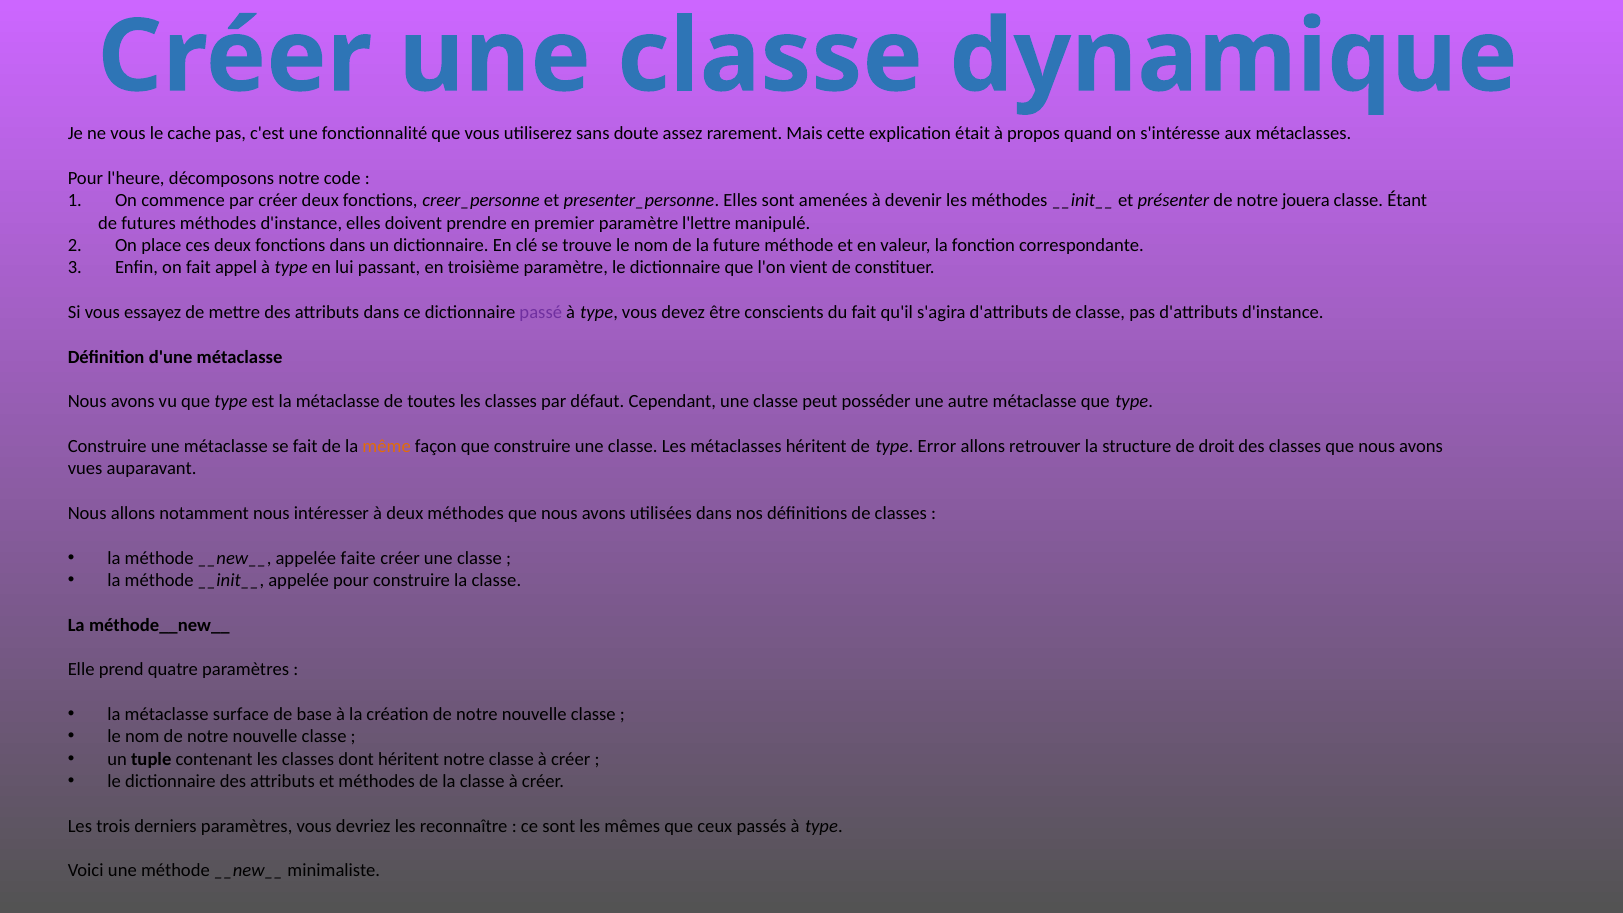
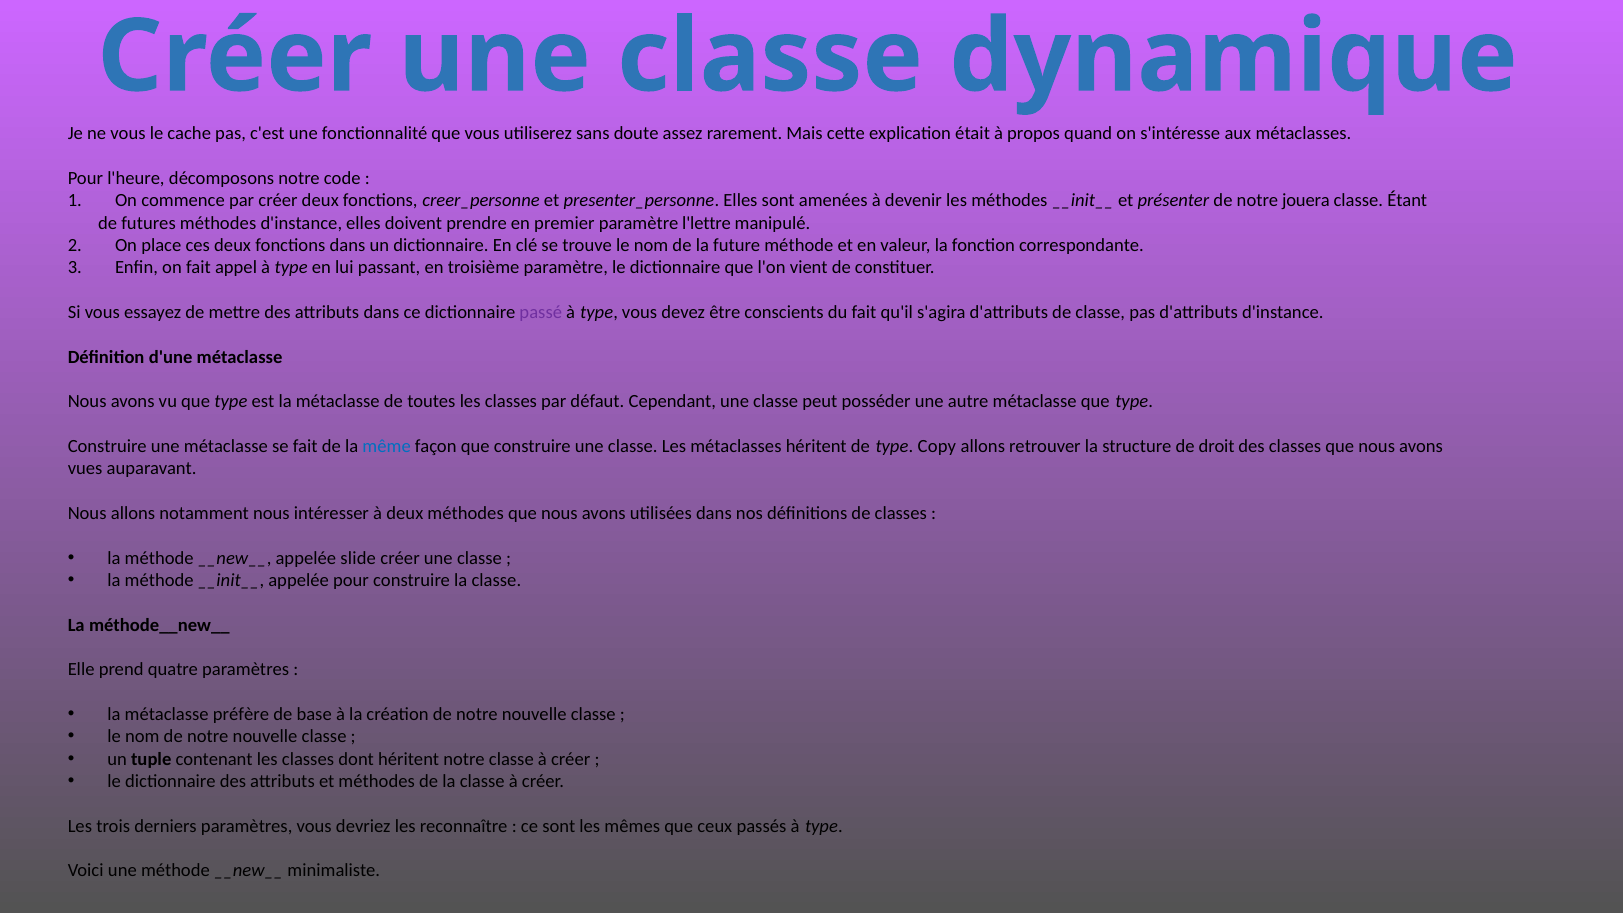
même colour: orange -> blue
Error: Error -> Copy
faite: faite -> slide
surface: surface -> préfère
